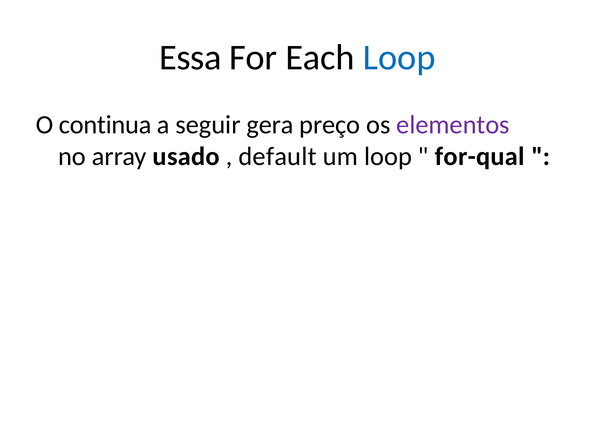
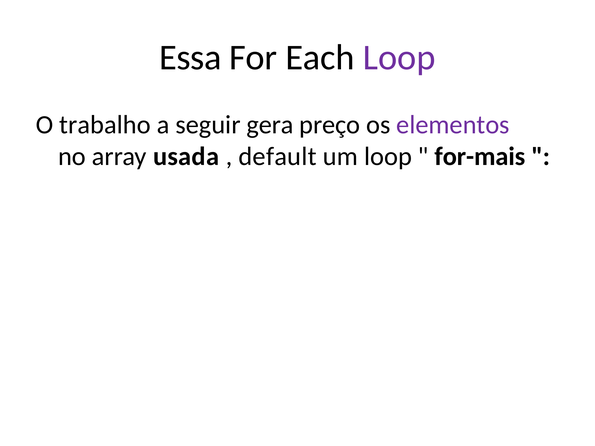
Loop at (399, 58) colour: blue -> purple
continua: continua -> trabalho
usado: usado -> usada
for-qual: for-qual -> for-mais
